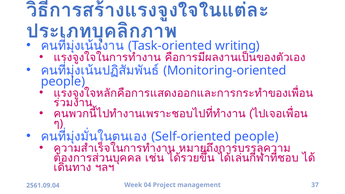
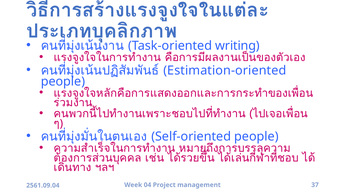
Monitoring-oriented: Monitoring-oriented -> Estimation-oriented
